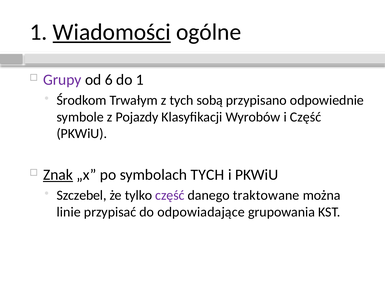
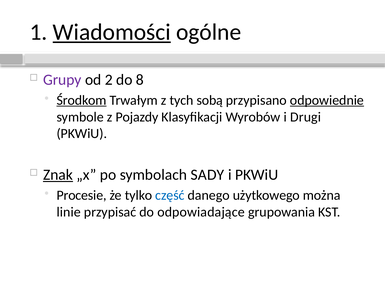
6: 6 -> 2
do 1: 1 -> 8
Środkom underline: none -> present
odpowiednie underline: none -> present
i Część: Część -> Drugi
symbolach TYCH: TYCH -> SADY
Szczebel: Szczebel -> Procesie
część at (170, 195) colour: purple -> blue
traktowane: traktowane -> użytkowego
